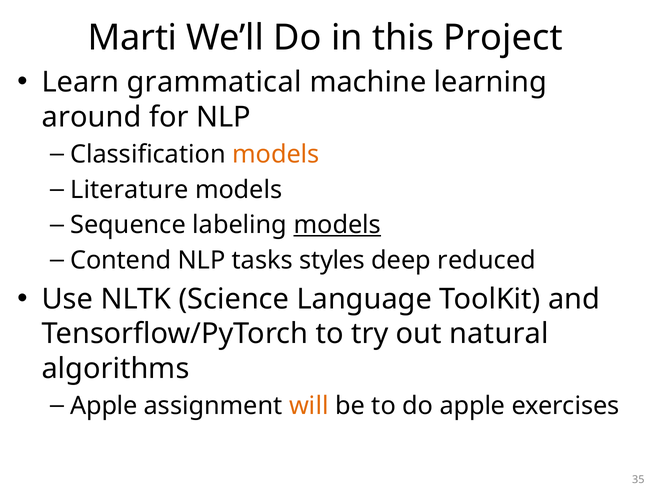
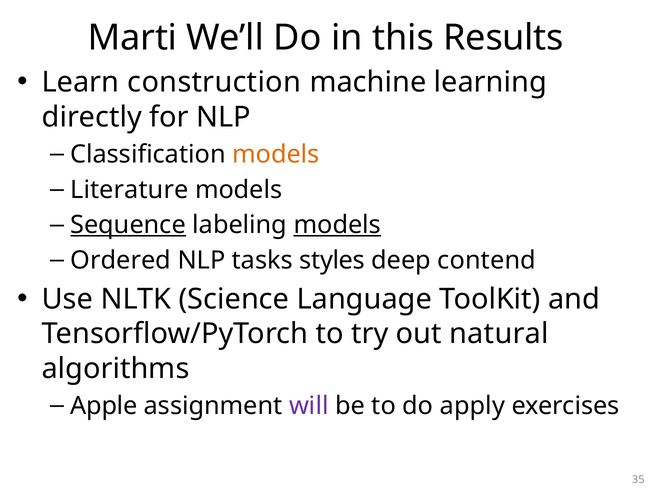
Project: Project -> Results
grammatical: grammatical -> construction
around: around -> directly
Sequence underline: none -> present
Contend: Contend -> Ordered
reduced: reduced -> contend
will colour: orange -> purple
do apple: apple -> apply
